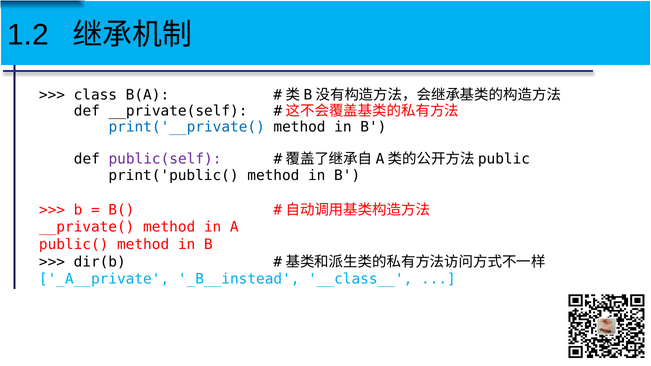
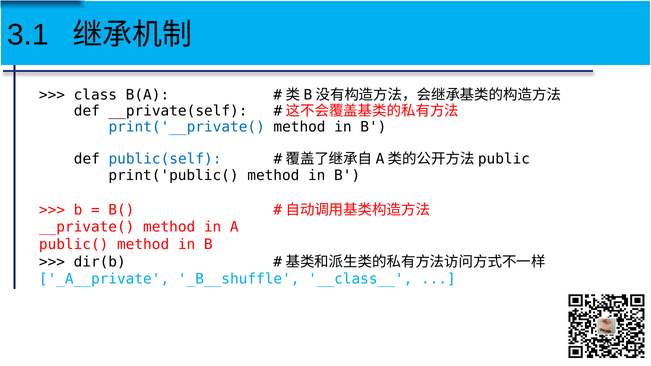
1.2: 1.2 -> 3.1
public(self colour: purple -> blue
_B__instead: _B__instead -> _B__shuffle
